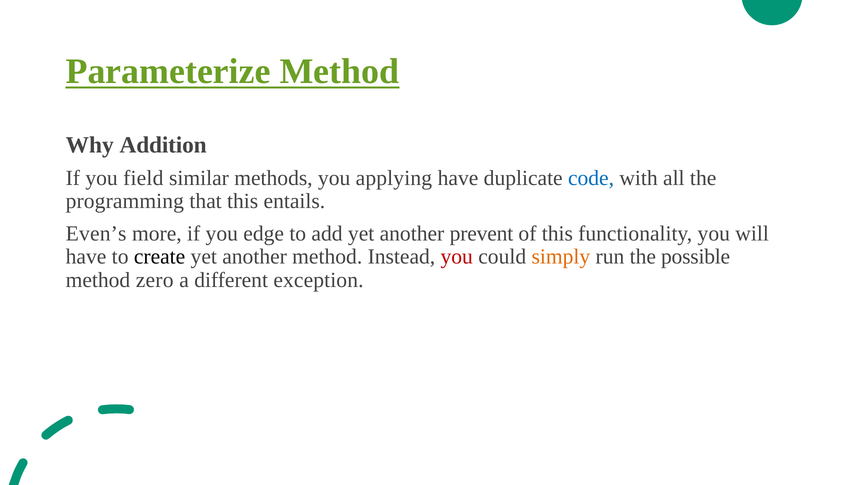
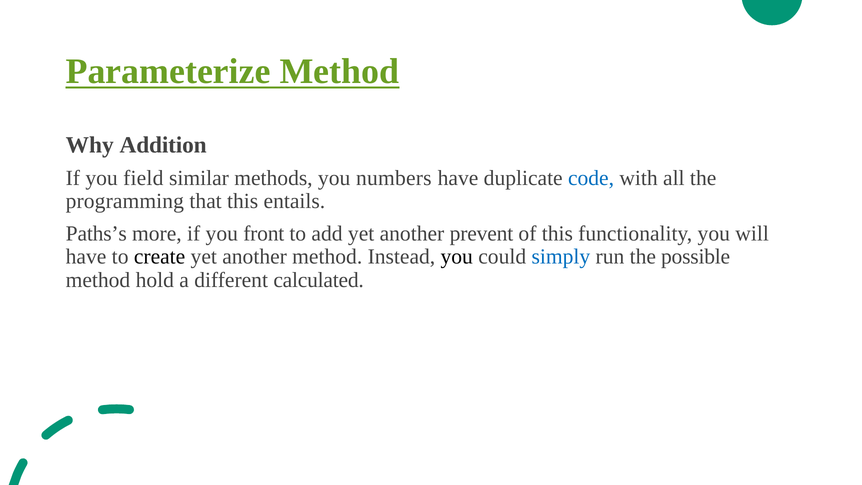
applying: applying -> numbers
Even’s: Even’s -> Paths’s
edge: edge -> front
you at (457, 257) colour: red -> black
simply colour: orange -> blue
zero: zero -> hold
exception: exception -> calculated
